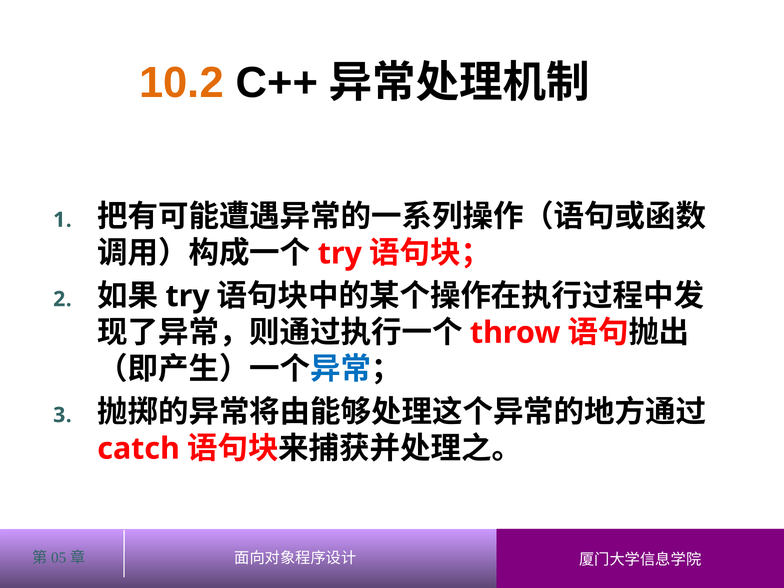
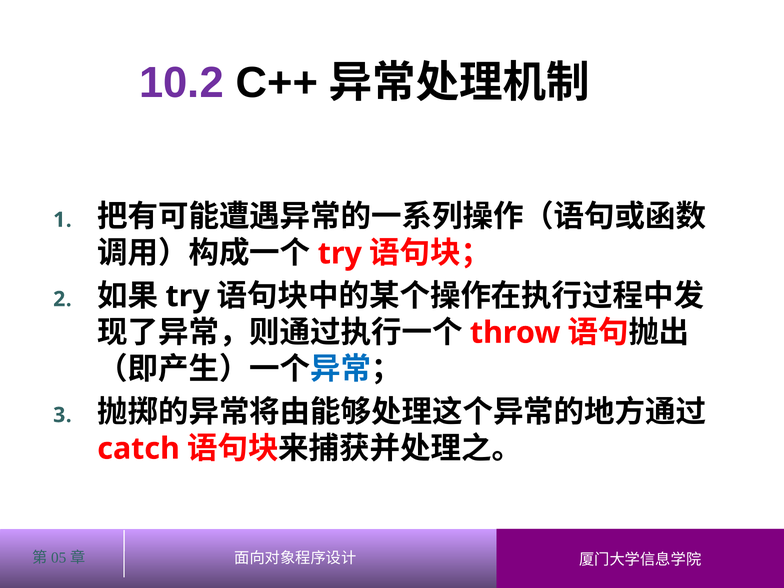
10.2 colour: orange -> purple
